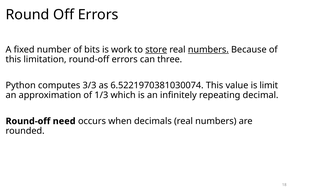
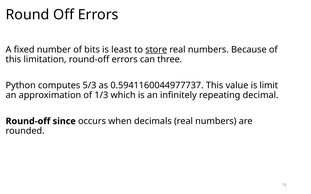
work: work -> least
numbers at (208, 50) underline: present -> none
3/3: 3/3 -> 5/3
6.5221970381030074: 6.5221970381030074 -> 0.5941160044977737
need: need -> since
